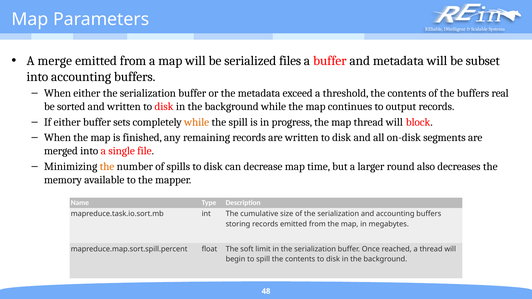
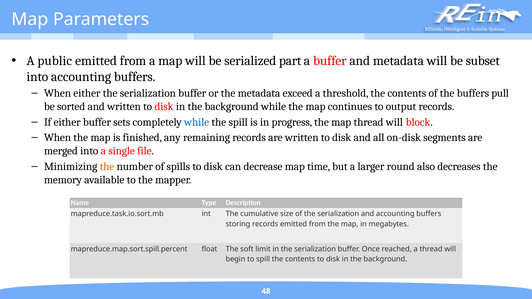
merge: merge -> public
files: files -> part
real: real -> pull
while at (197, 122) colour: orange -> blue
